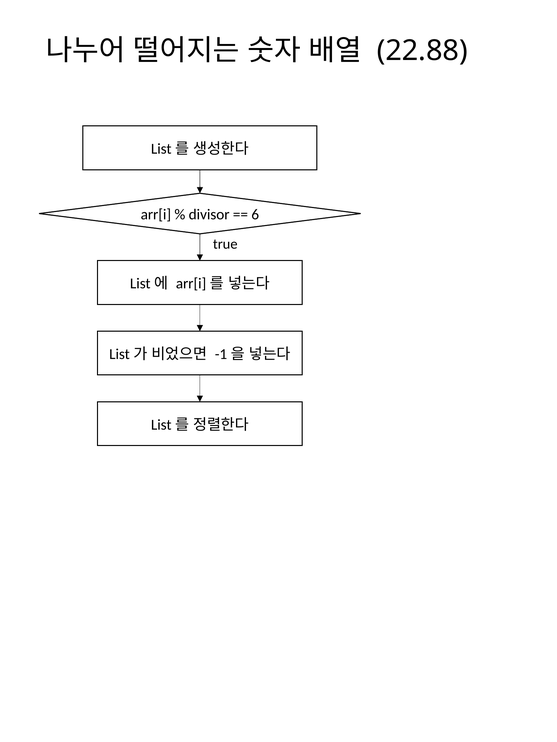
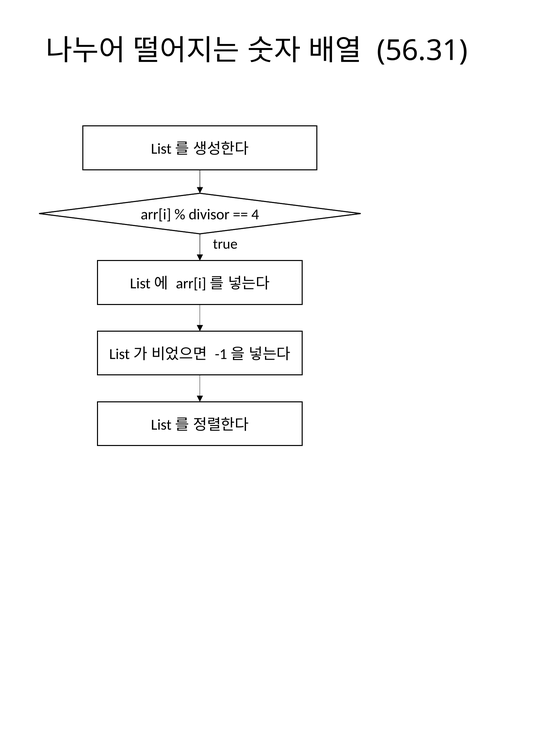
22.88: 22.88 -> 56.31
6: 6 -> 4
